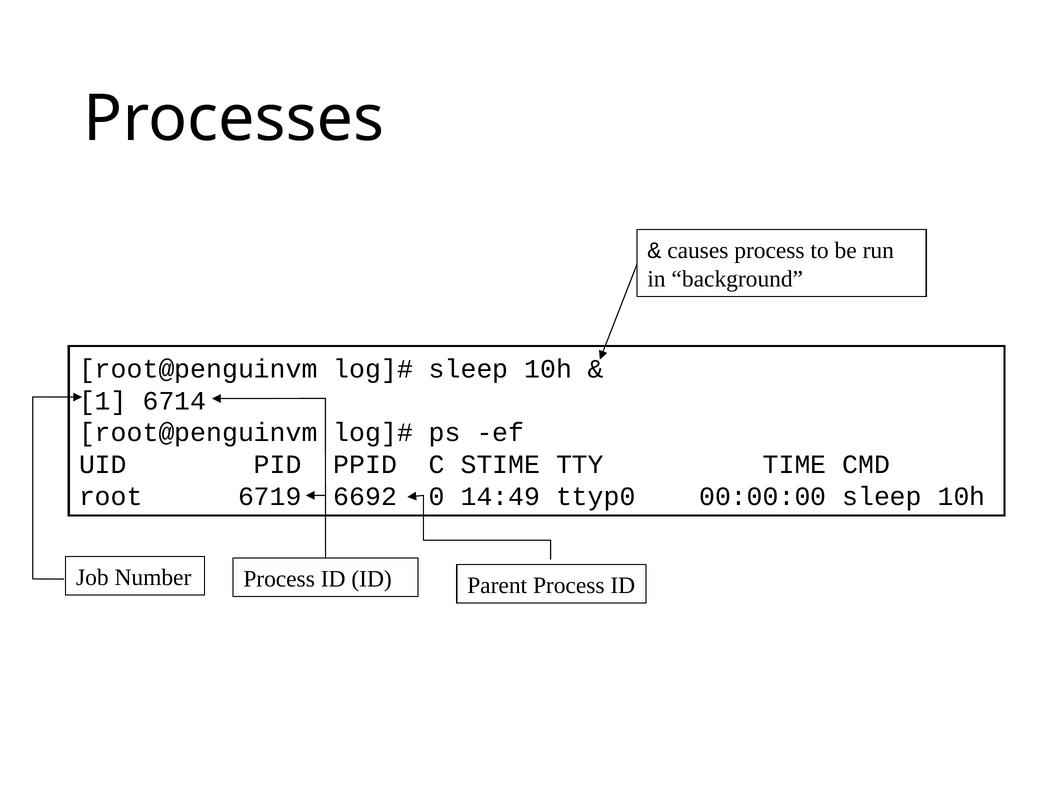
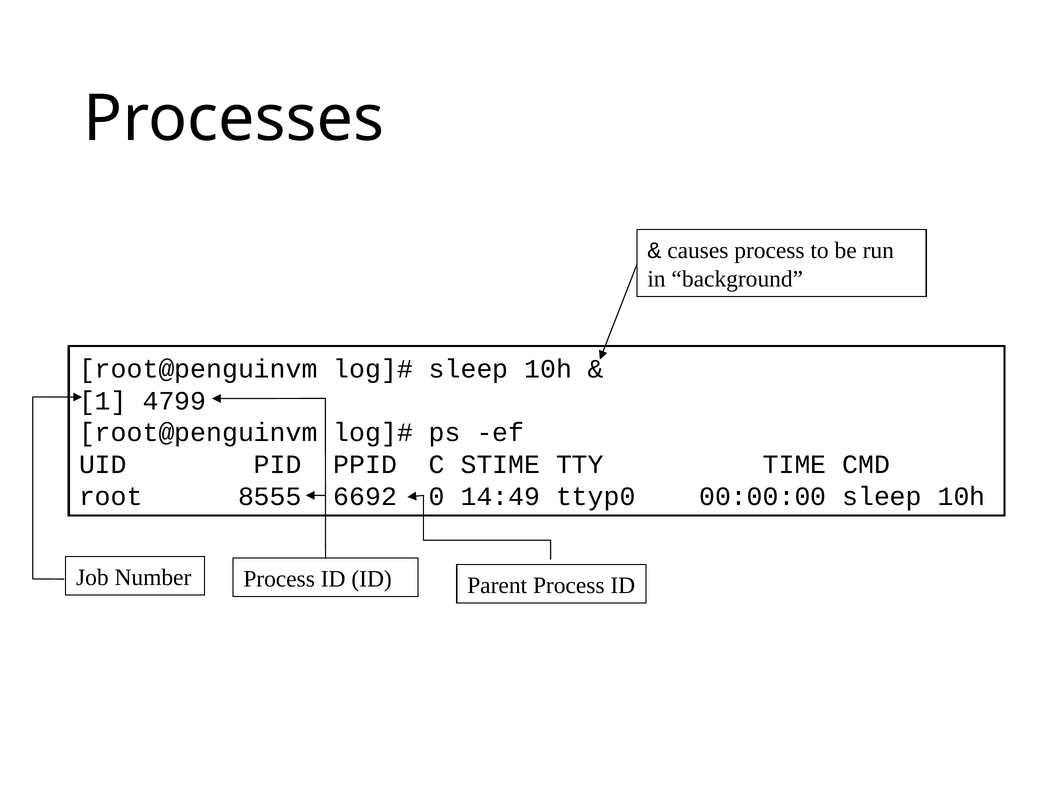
6714: 6714 -> 4799
6719: 6719 -> 8555
